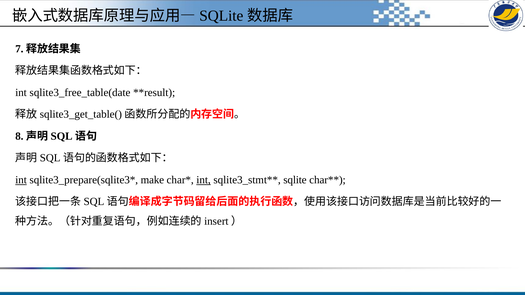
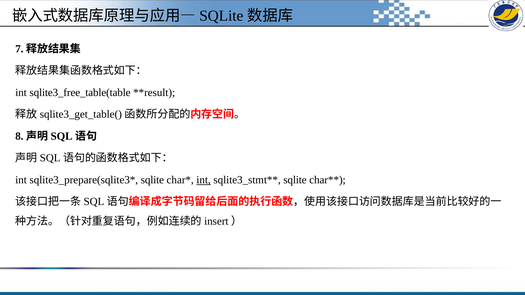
sqlite3_free_table(date: sqlite3_free_table(date -> sqlite3_free_table(table
int at (21, 180) underline: present -> none
make at (152, 180): make -> sqlite
